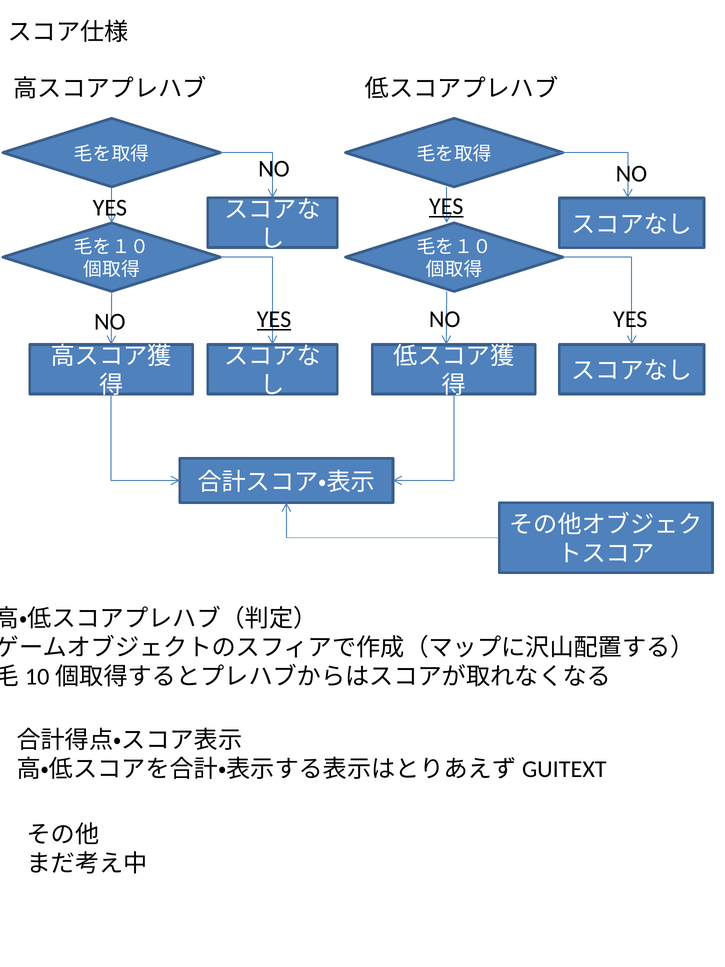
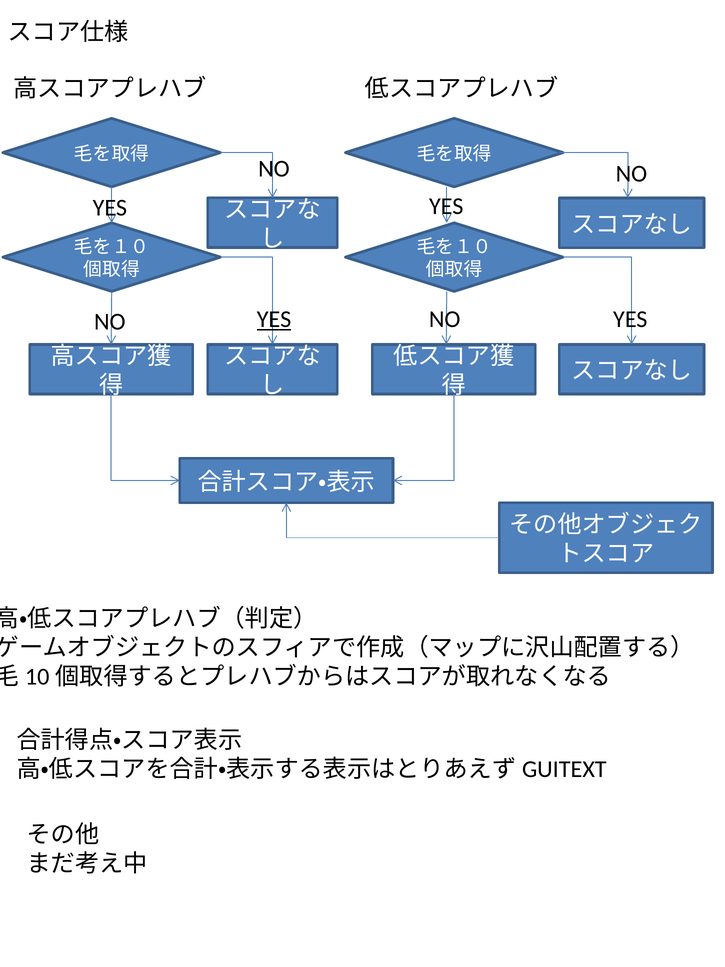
YES at (446, 206) underline: present -> none
